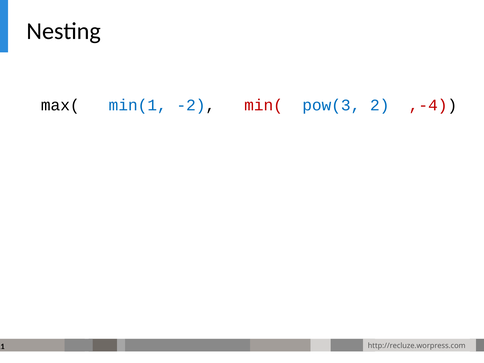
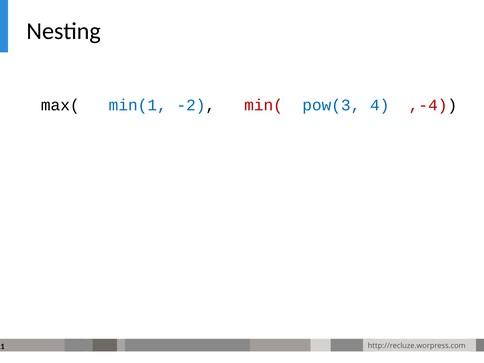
2: 2 -> 4
